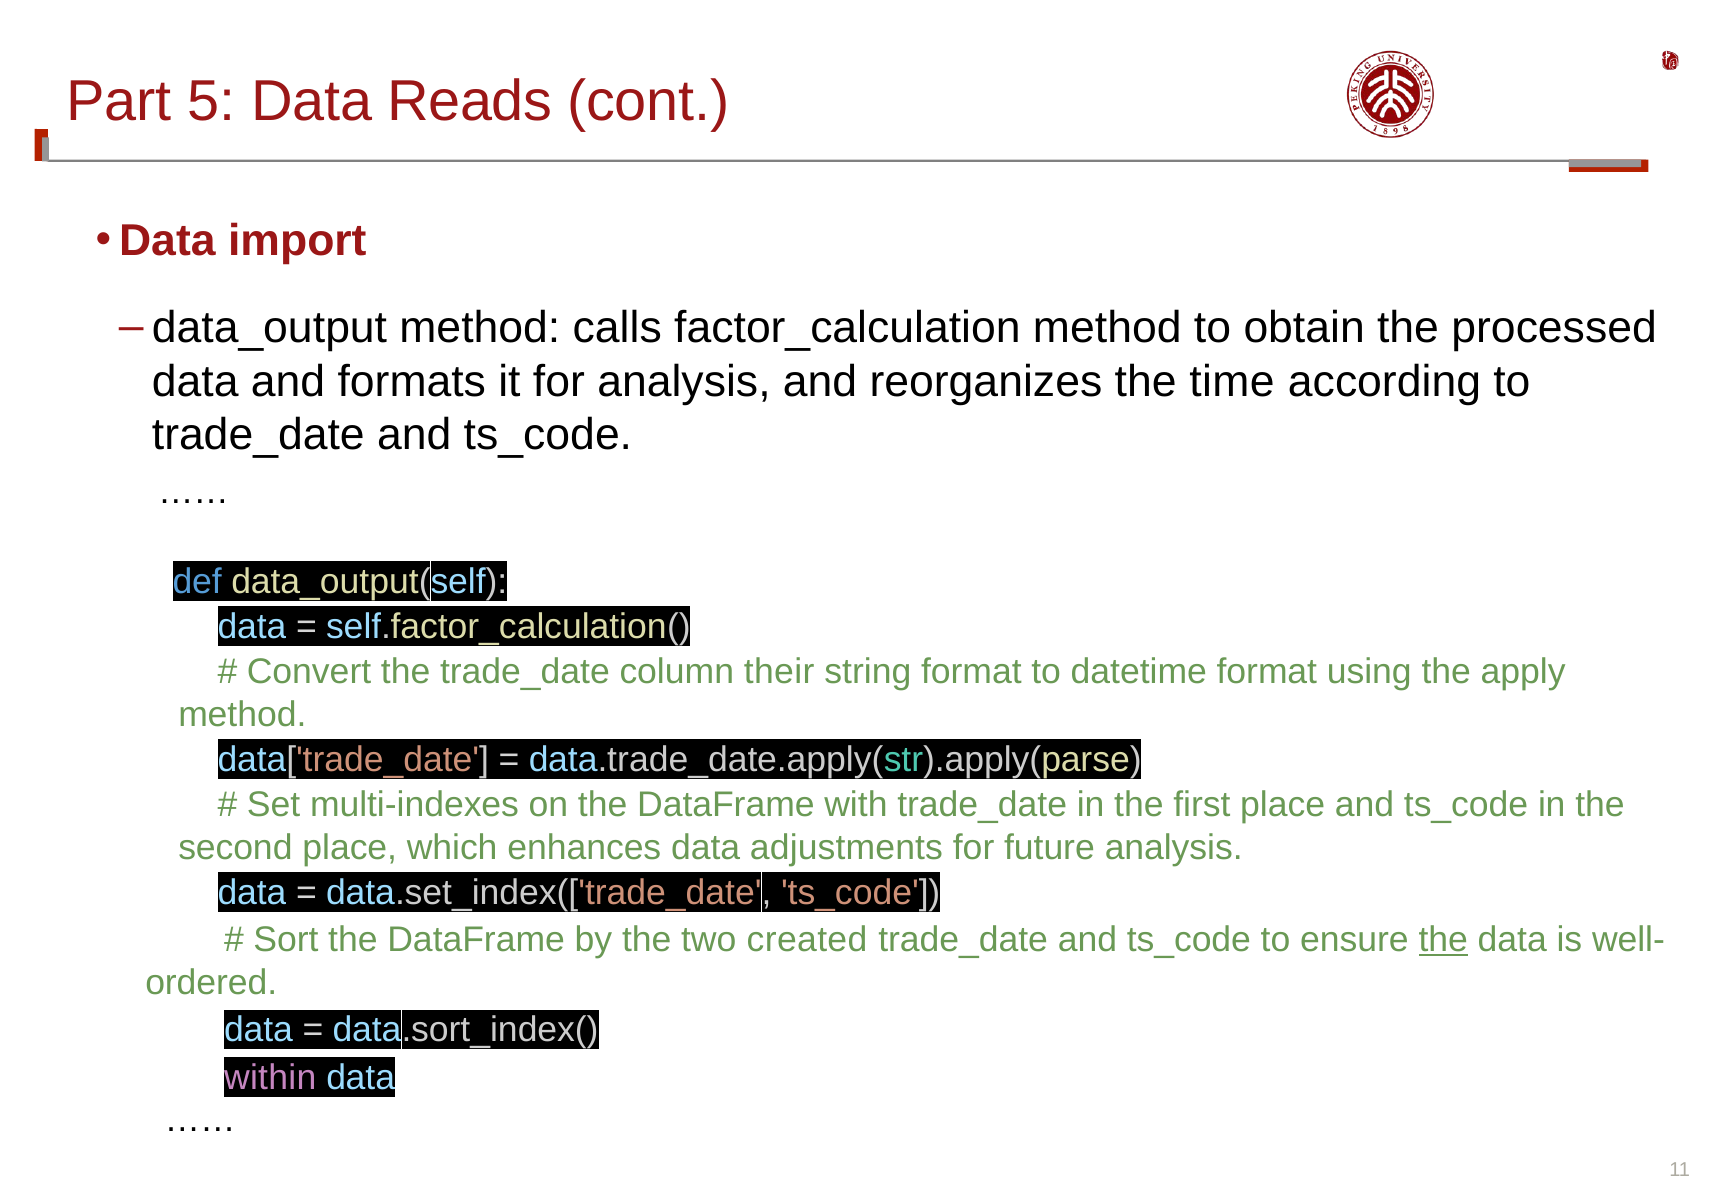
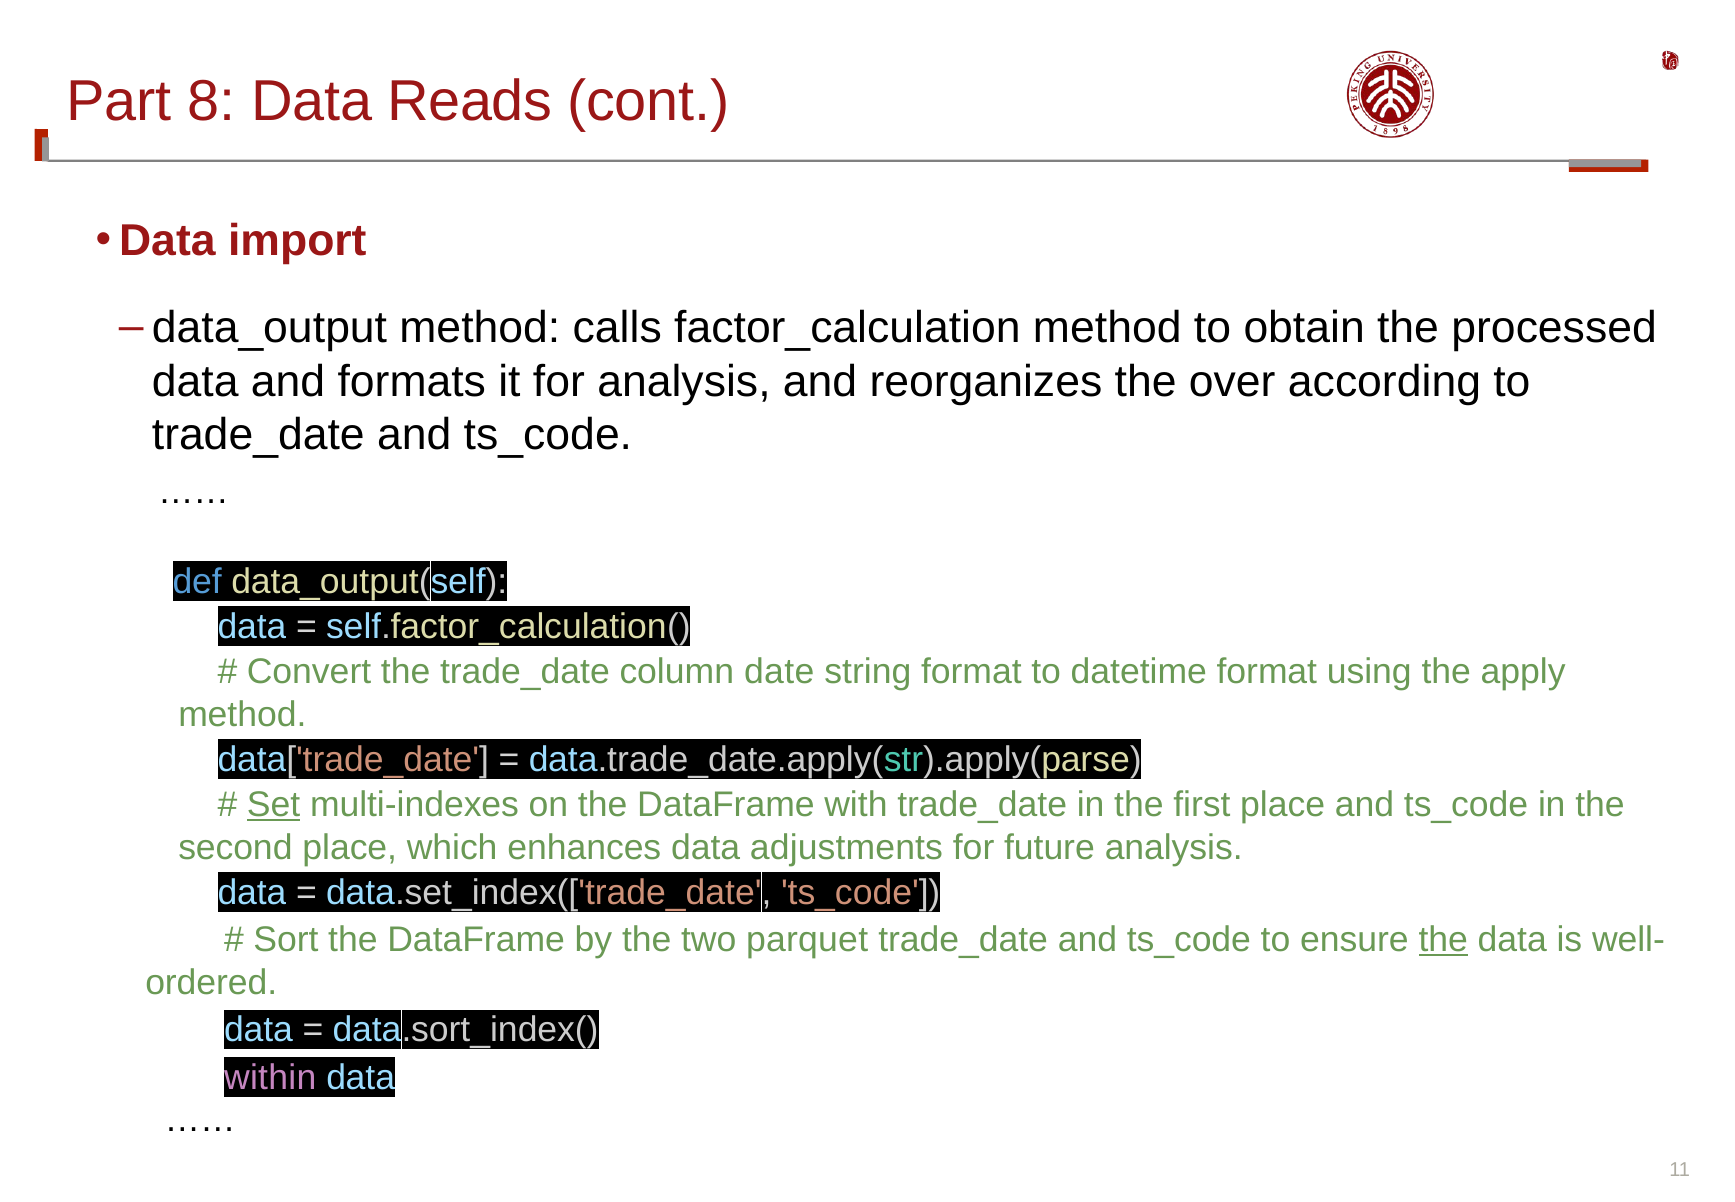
5: 5 -> 8
time: time -> over
their: their -> date
Set underline: none -> present
created: created -> parquet
